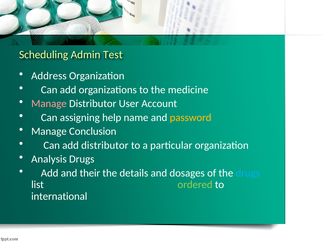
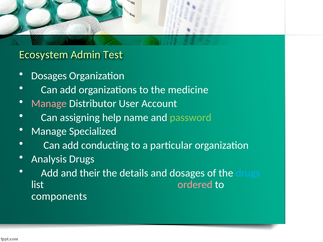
Scheduling: Scheduling -> Ecosystem
Address at (49, 76): Address -> Dosages
password colour: yellow -> light green
Conclusion: Conclusion -> Specialized
add distributor: distributor -> conducting
ordered colour: light green -> pink
international: international -> components
